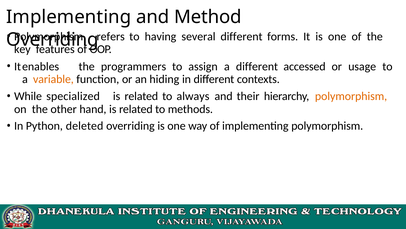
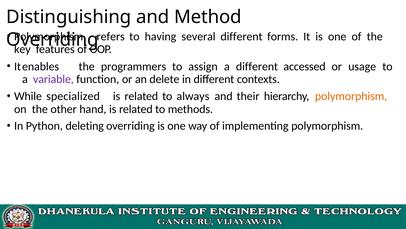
Implementing at (69, 17): Implementing -> Distinguishing
variable colour: orange -> purple
hiding: hiding -> delete
deleted: deleted -> deleting
